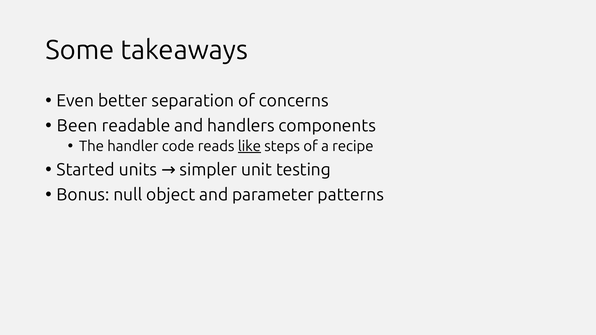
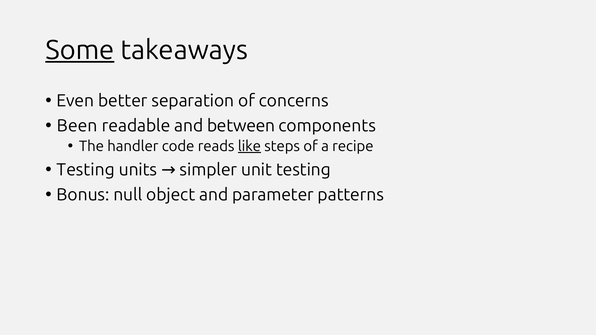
Some underline: none -> present
handlers: handlers -> between
Started at (86, 170): Started -> Testing
